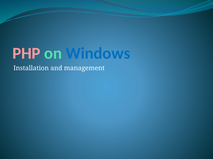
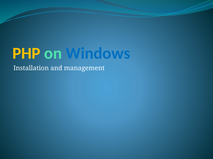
PHP colour: pink -> yellow
